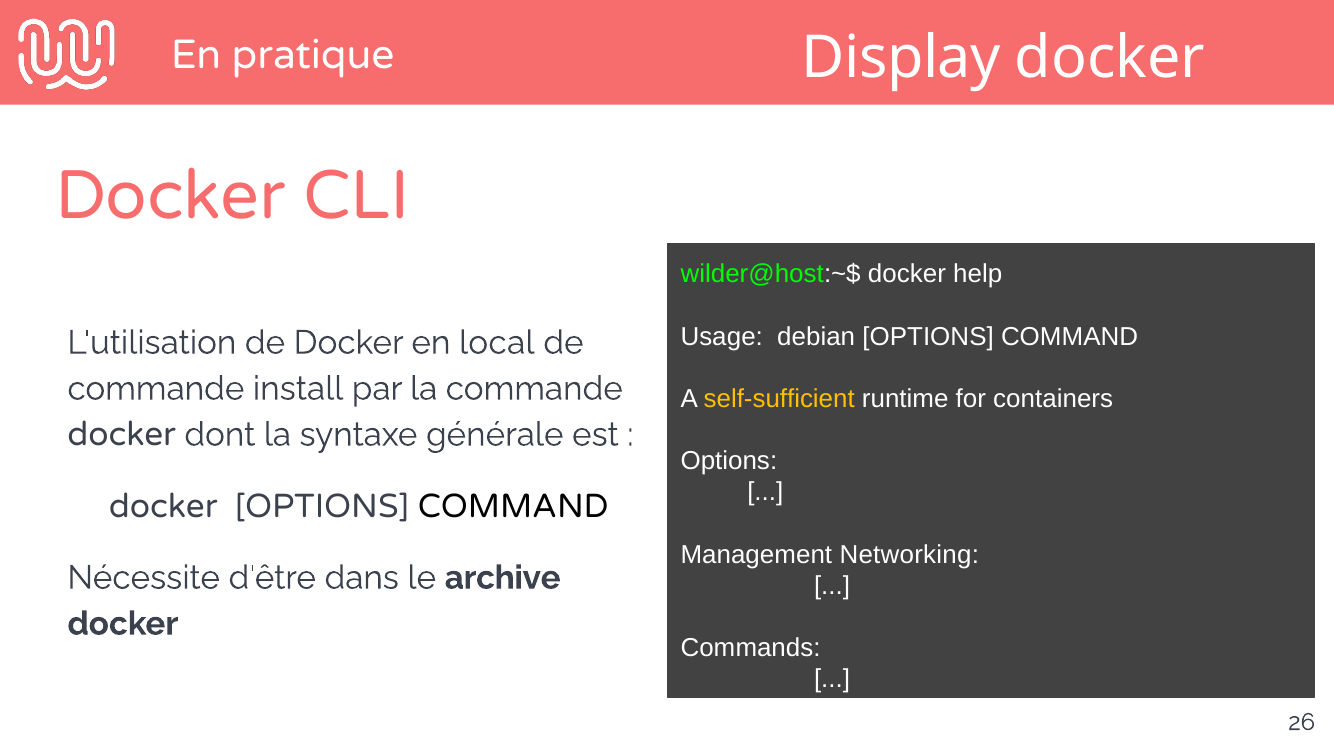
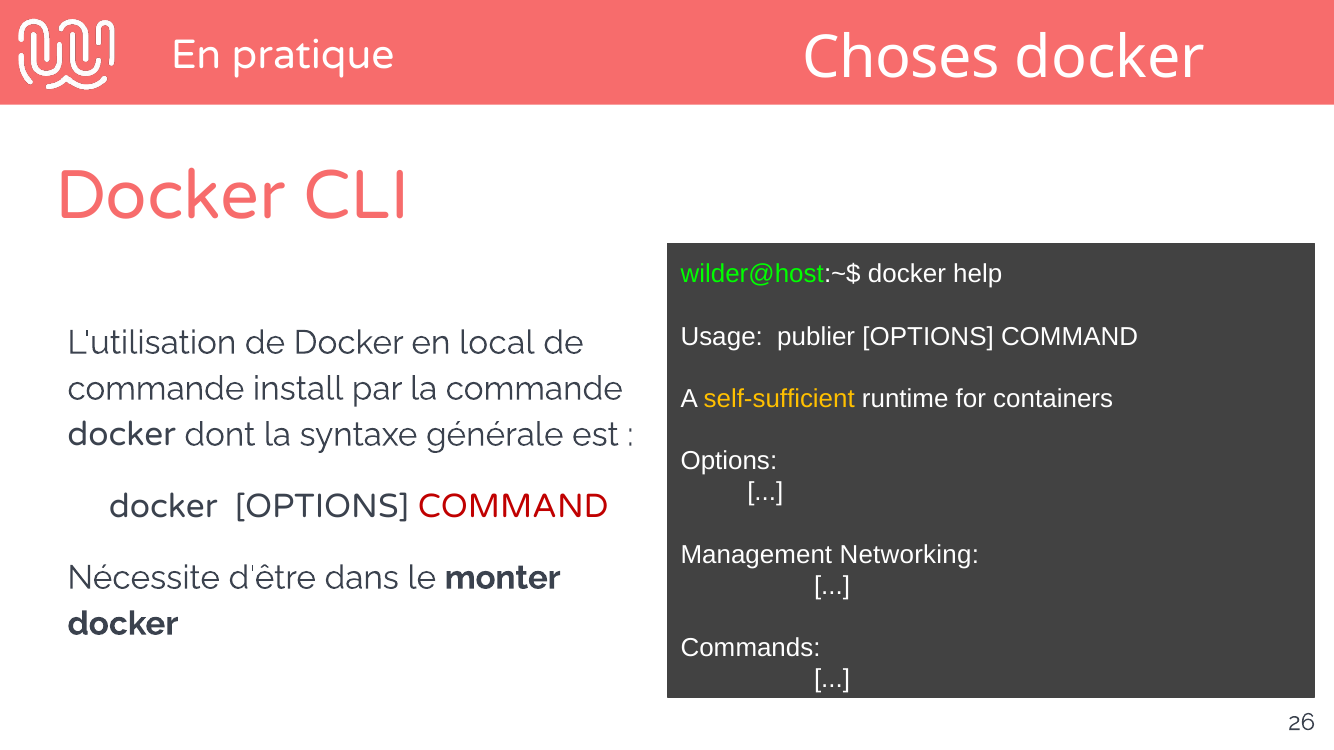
Display: Display -> Choses
debian: debian -> publier
COMMAND at (513, 506) colour: black -> red
archive: archive -> monter
